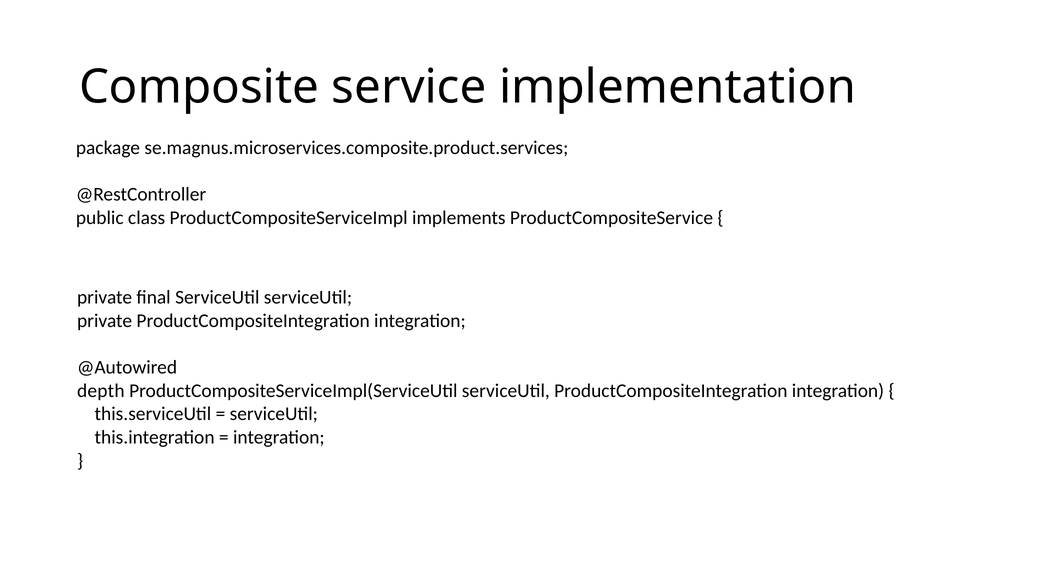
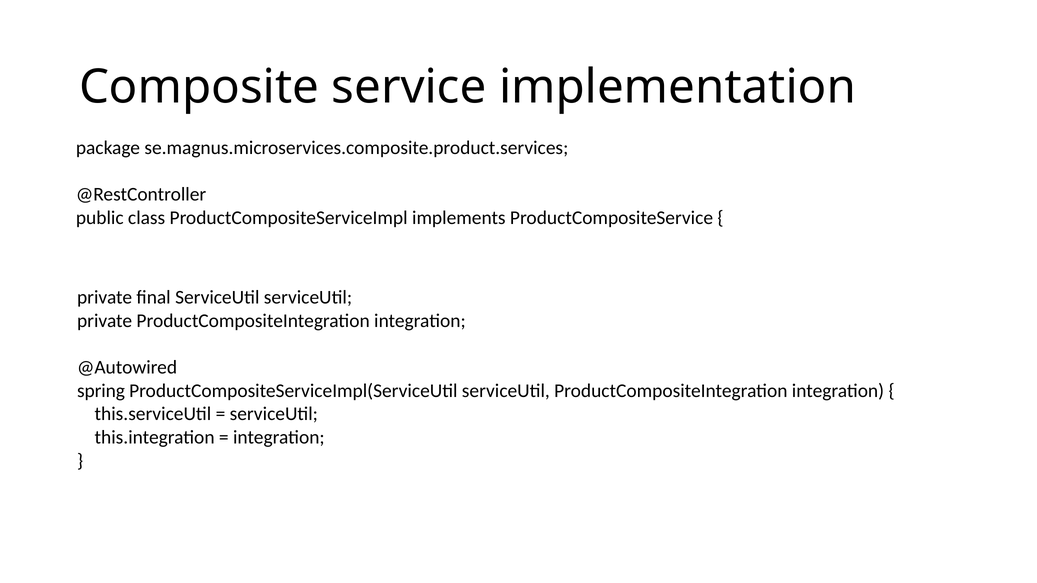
depth: depth -> spring
